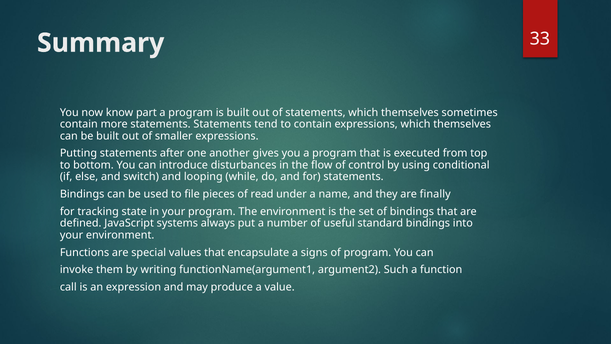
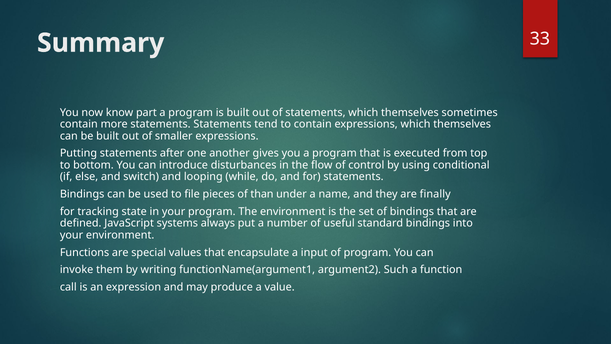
read: read -> than
signs: signs -> input
